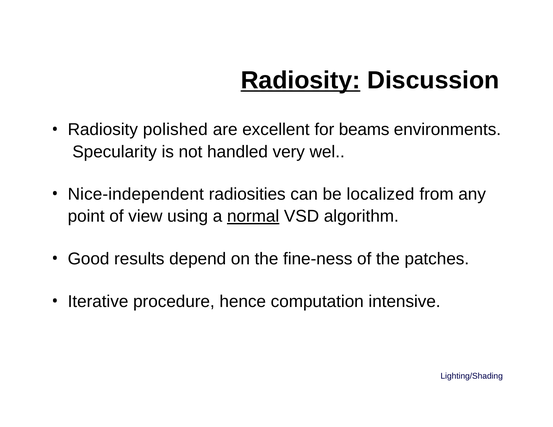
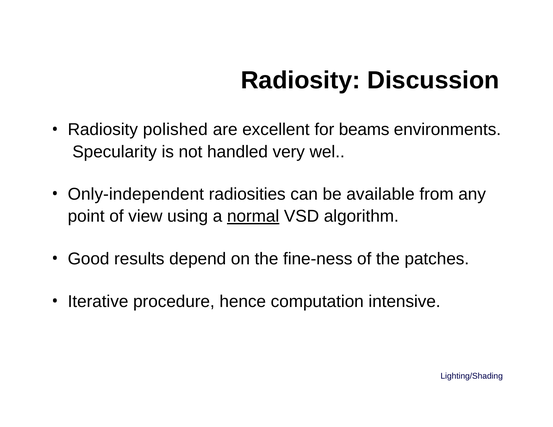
Radiosity at (301, 80) underline: present -> none
Nice-independent: Nice-independent -> Only-independent
localized: localized -> available
